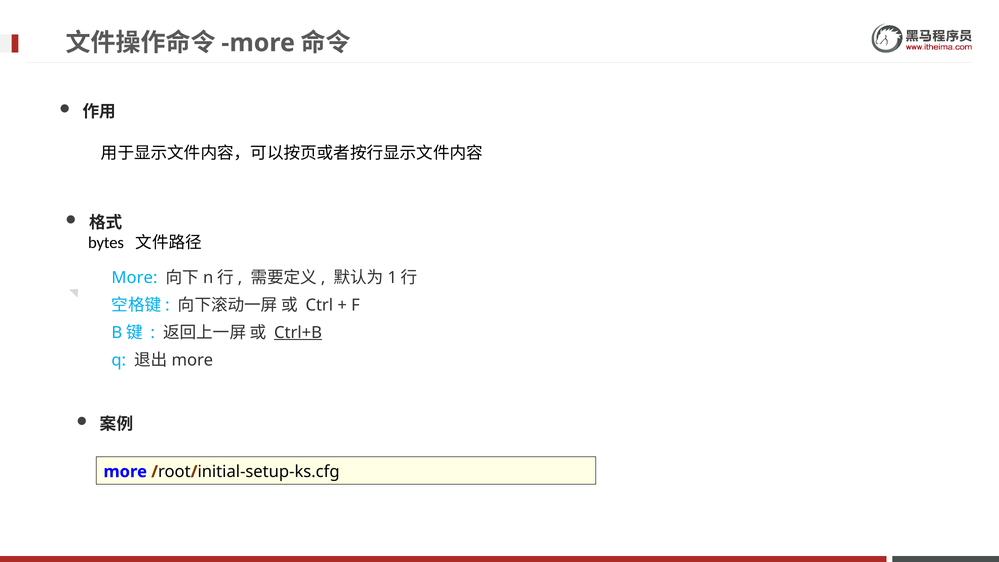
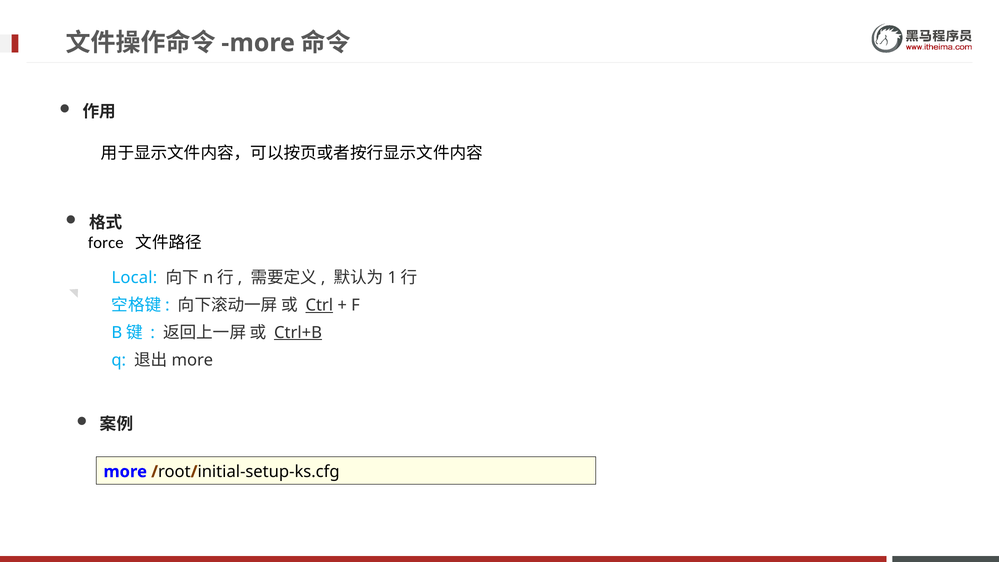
bytes: bytes -> force
More at (134, 278): More -> Local
Ctrl underline: none -> present
